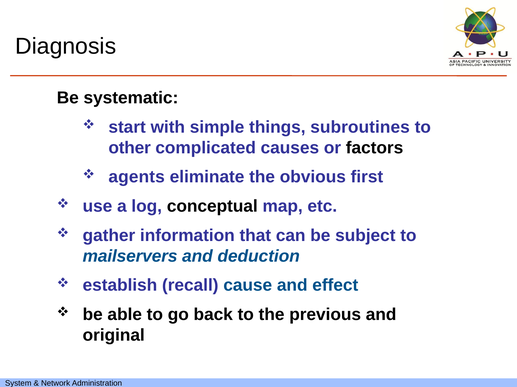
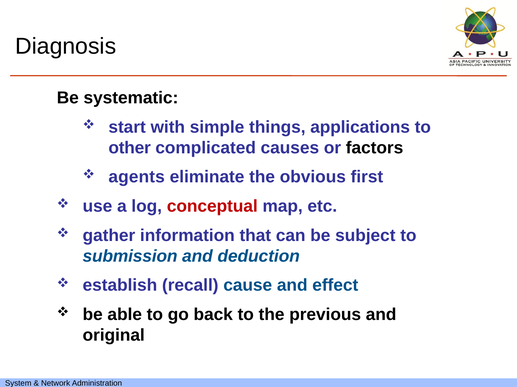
subroutines: subroutines -> applications
conceptual colour: black -> red
mailservers: mailservers -> submission
